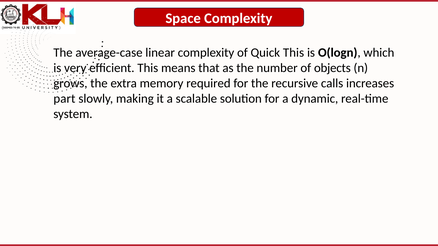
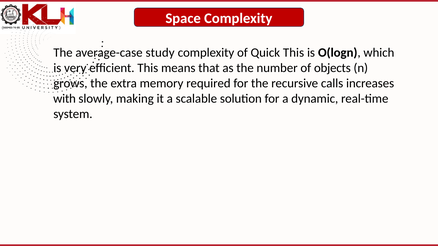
linear: linear -> study
part: part -> with
